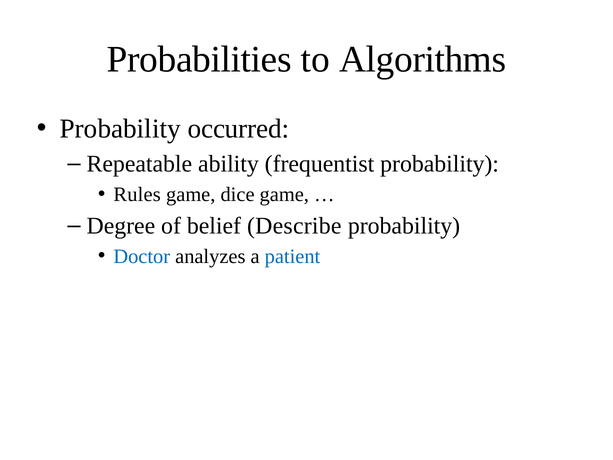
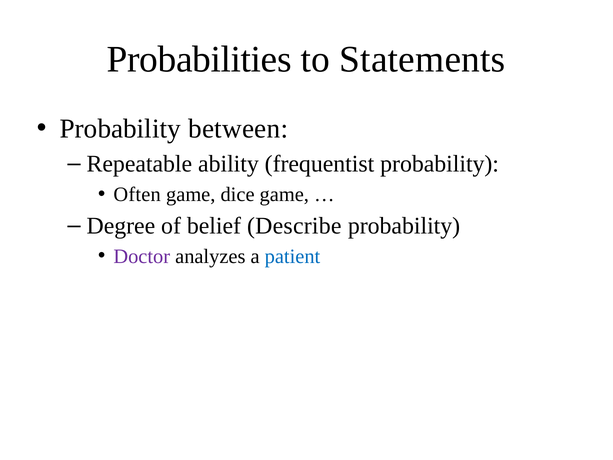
Algorithms: Algorithms -> Statements
occurred: occurred -> between
Rules: Rules -> Often
Doctor colour: blue -> purple
